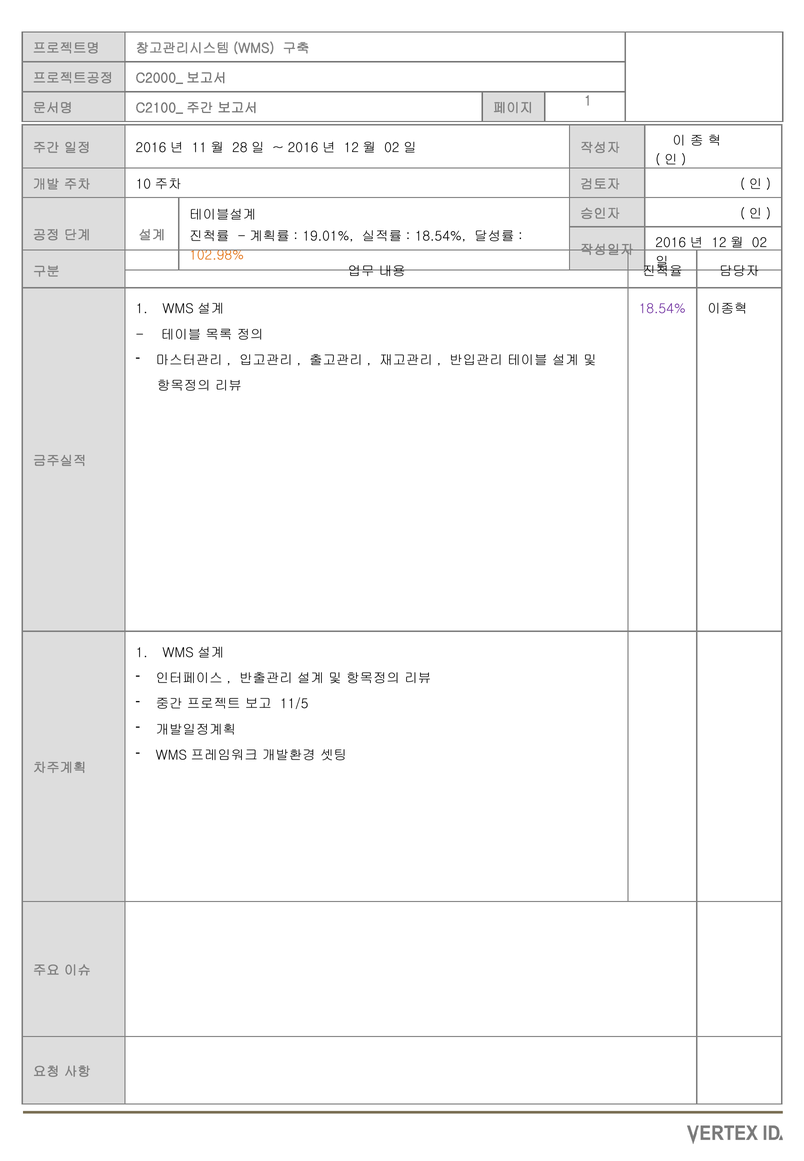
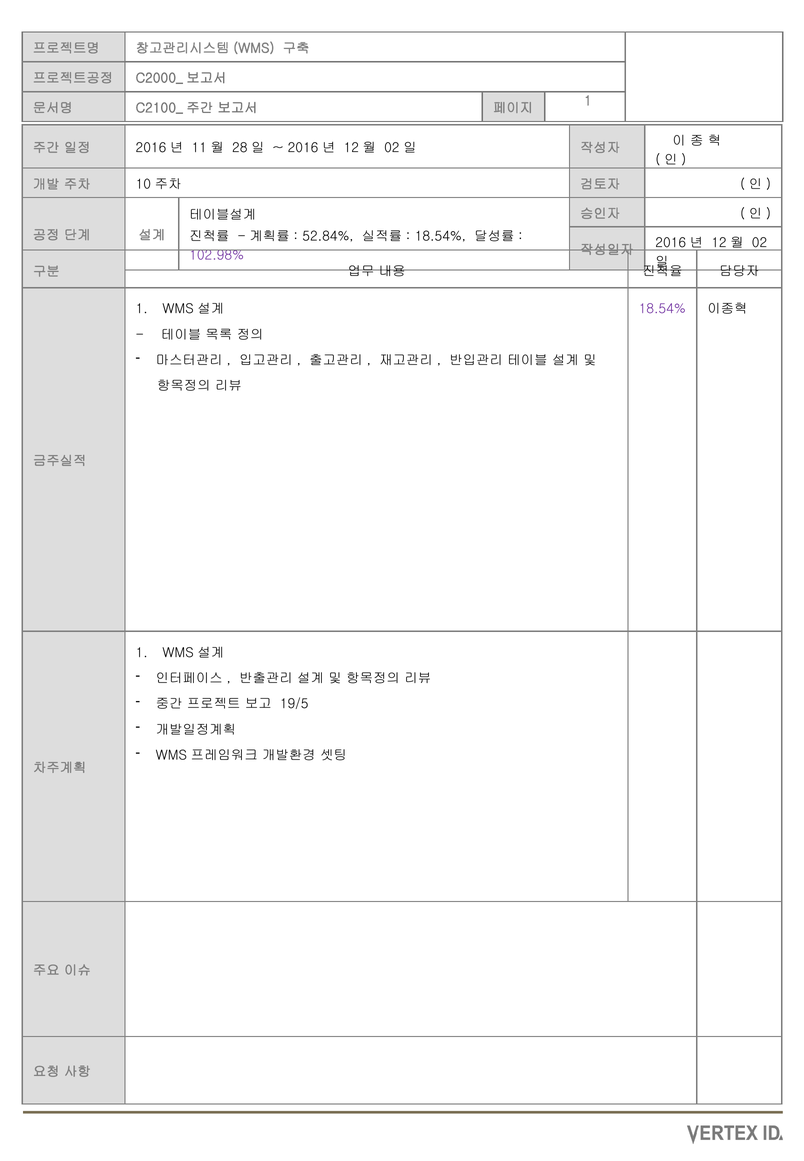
19.01%: 19.01% -> 52.84%
102.98% colour: orange -> purple
11/5: 11/5 -> 19/5
